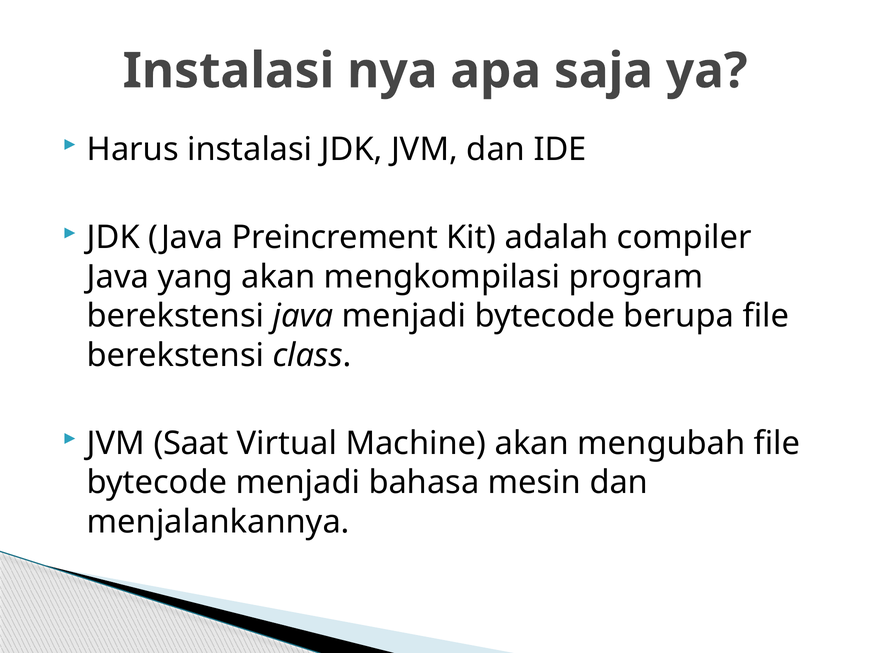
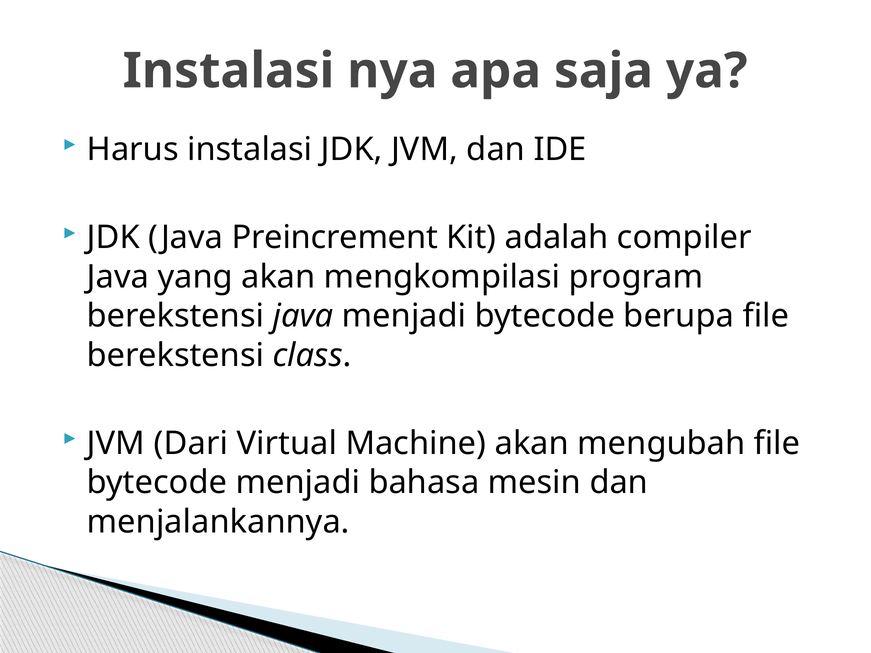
Saat: Saat -> Dari
